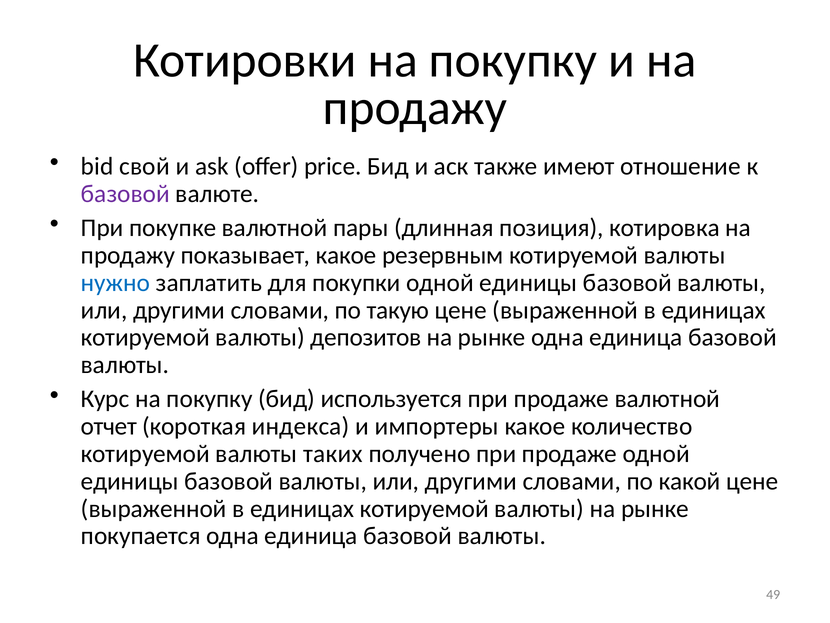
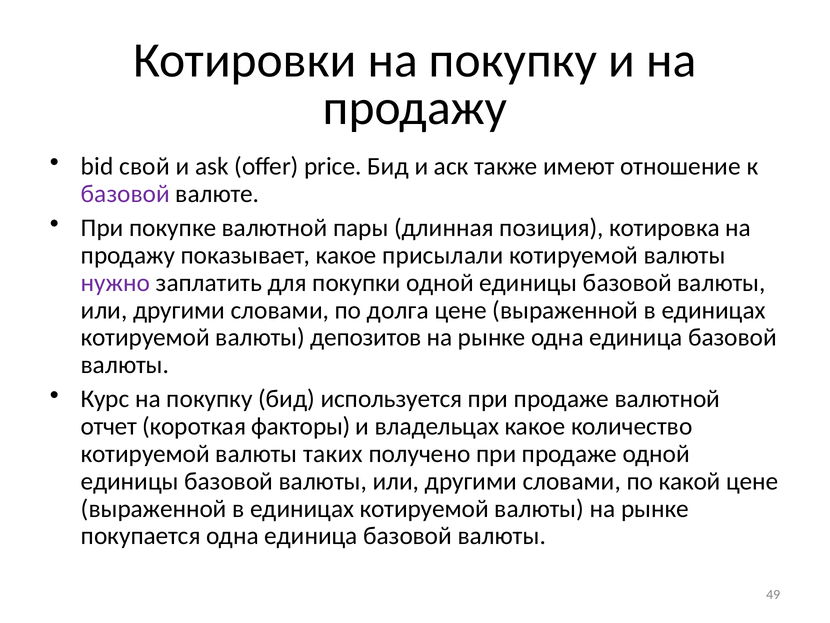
резервным: резервным -> присылали
нужно colour: blue -> purple
такую: такую -> долга
индекса: индекса -> факторы
импортеры: импортеры -> владельцах
